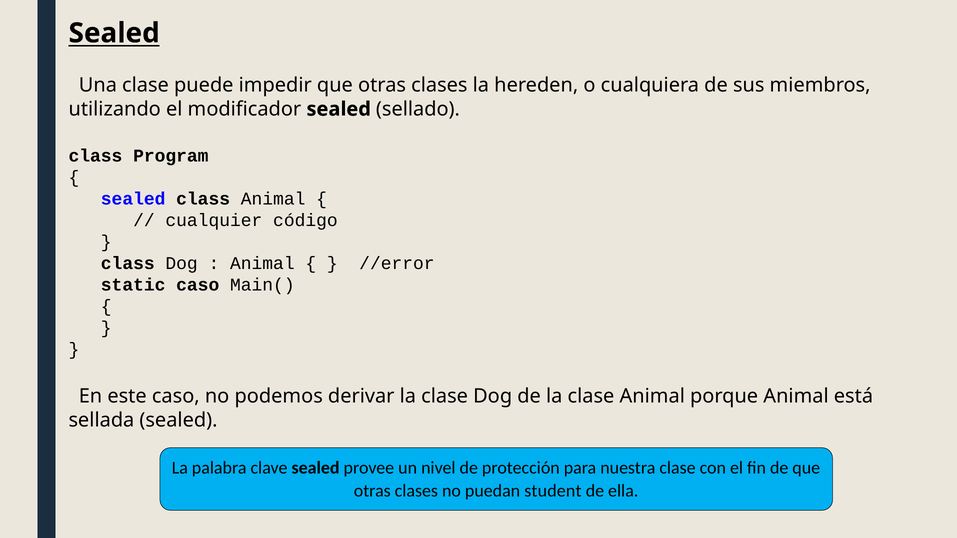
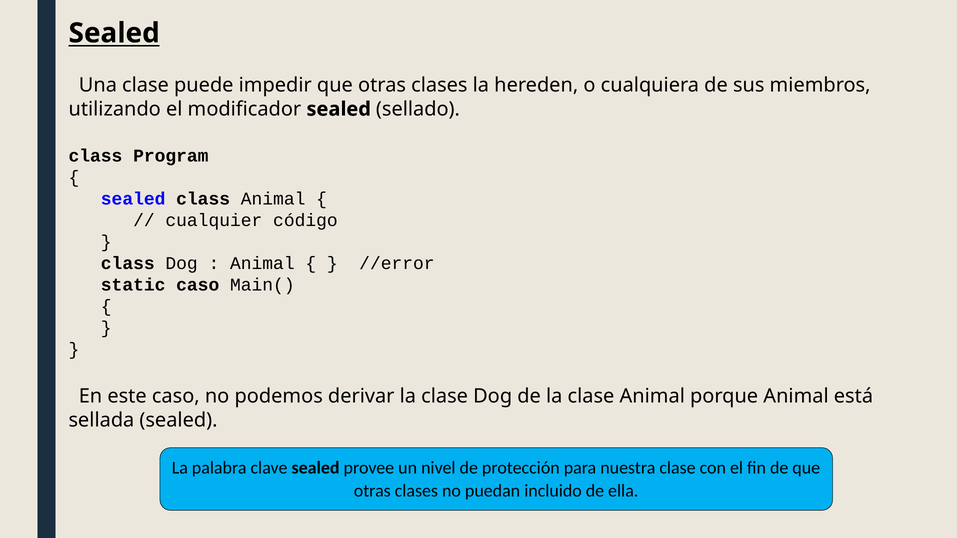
student: student -> incluido
